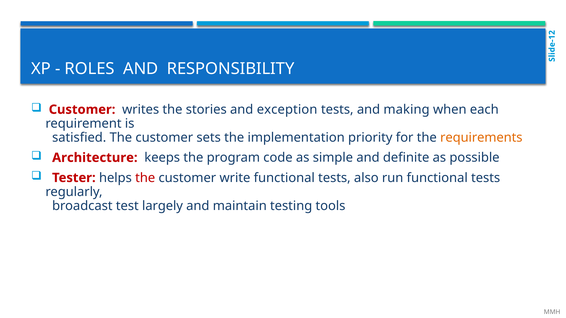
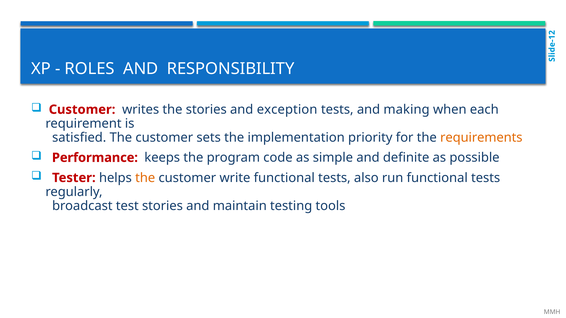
Architecture: Architecture -> Performance
the at (145, 178) colour: red -> orange
test largely: largely -> stories
